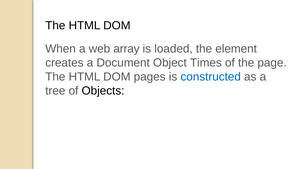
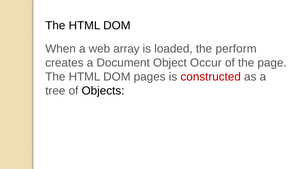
element: element -> perform
Times: Times -> Occur
constructed colour: blue -> red
